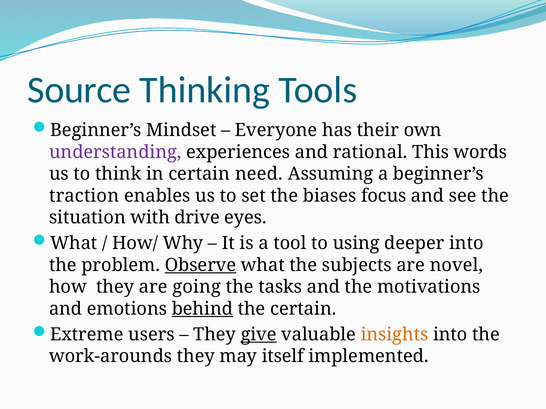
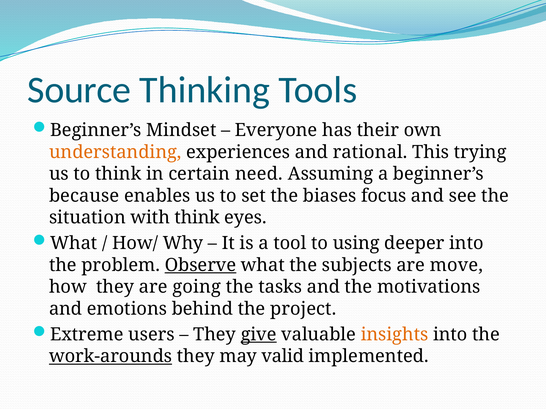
understanding colour: purple -> orange
words: words -> trying
traction: traction -> because
with drive: drive -> think
novel: novel -> move
behind underline: present -> none
the certain: certain -> project
work-arounds underline: none -> present
itself: itself -> valid
